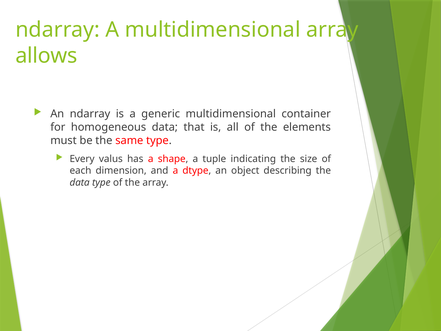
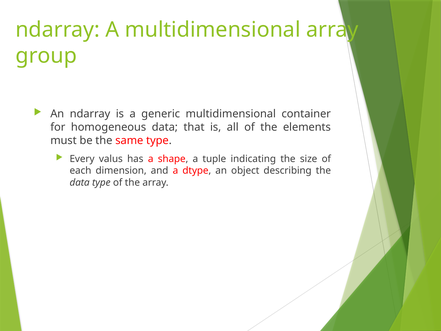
allows: allows -> group
